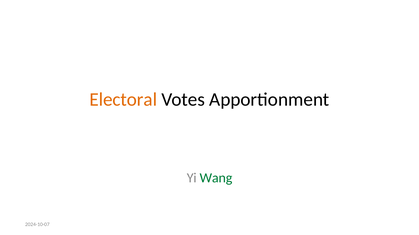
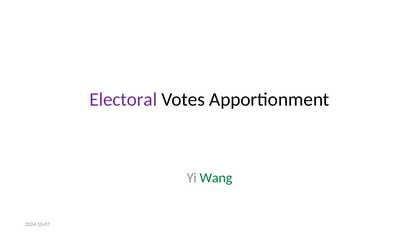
Electoral colour: orange -> purple
